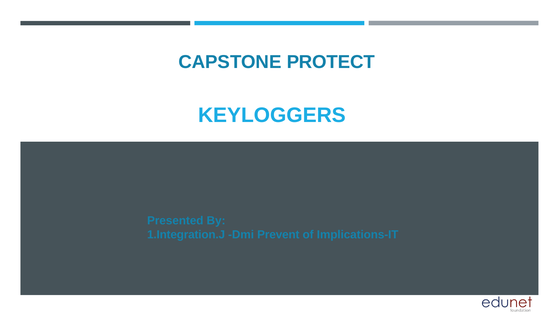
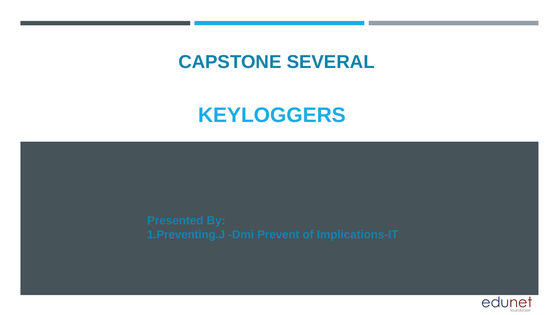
PROTECT: PROTECT -> SEVERAL
1.Integration.J: 1.Integration.J -> 1.Preventing.J
